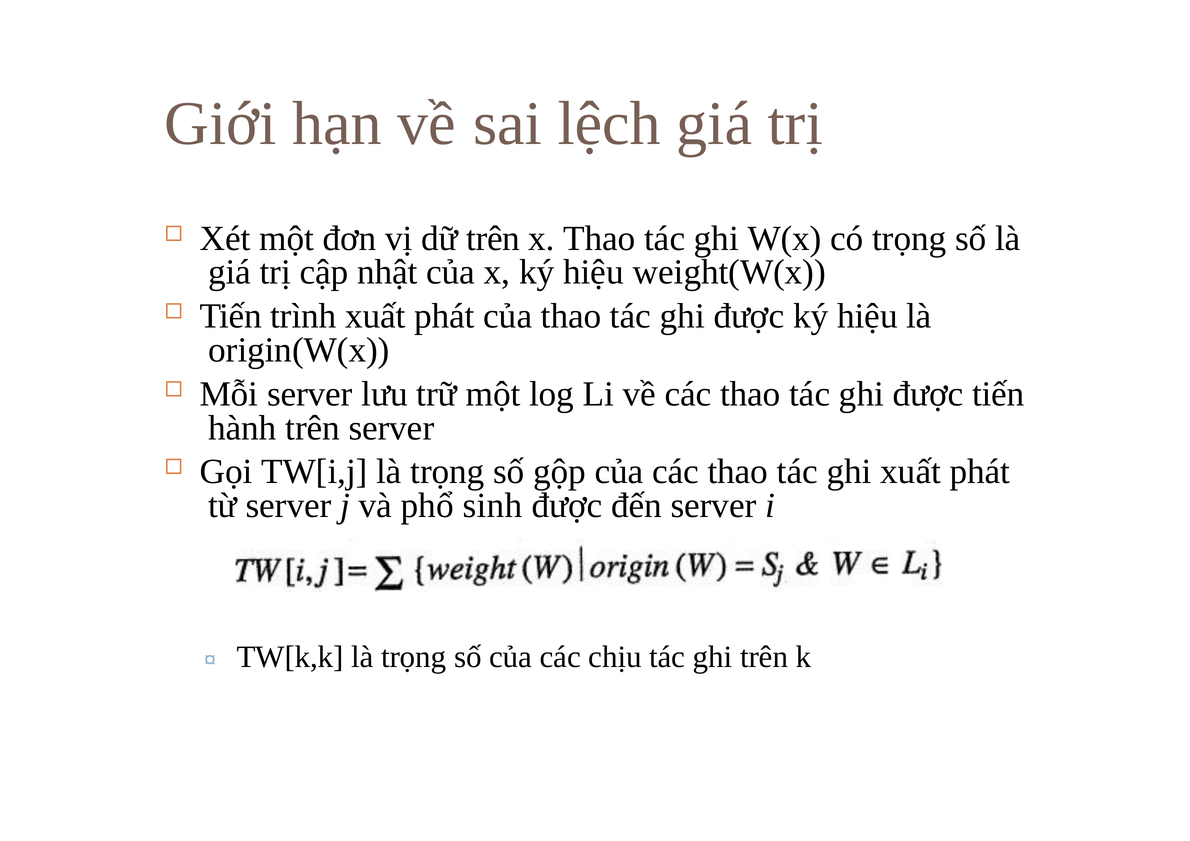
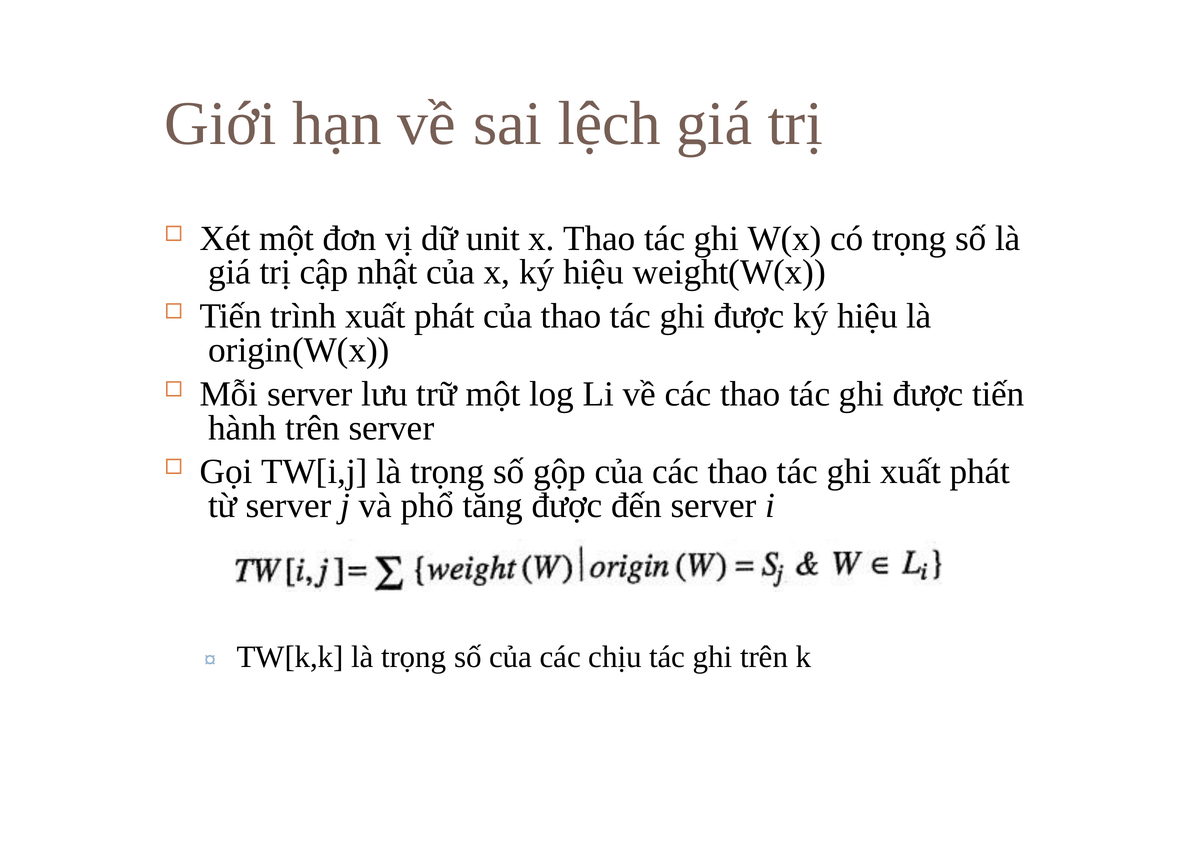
dữ trên: trên -> unit
sinh: sinh -> tăng
